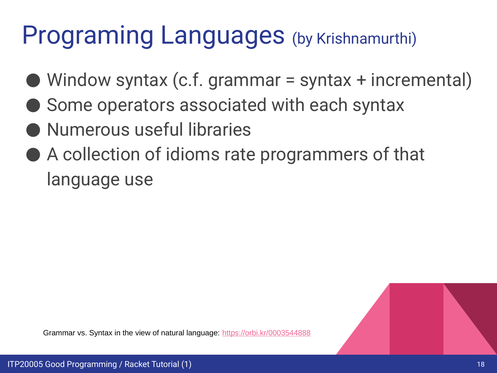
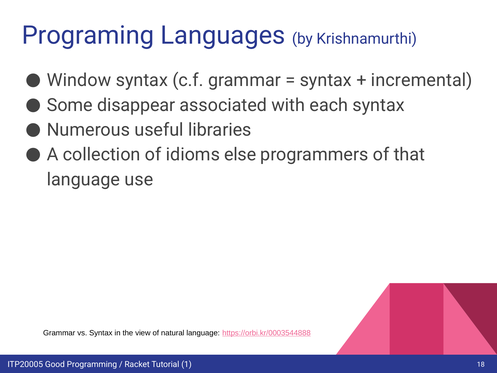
operators: operators -> disappear
rate: rate -> else
